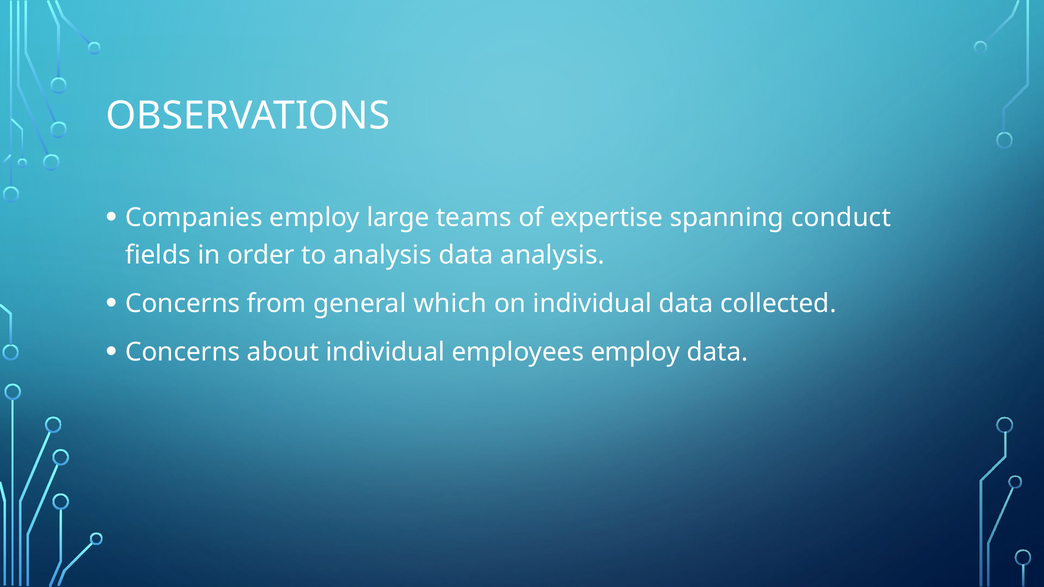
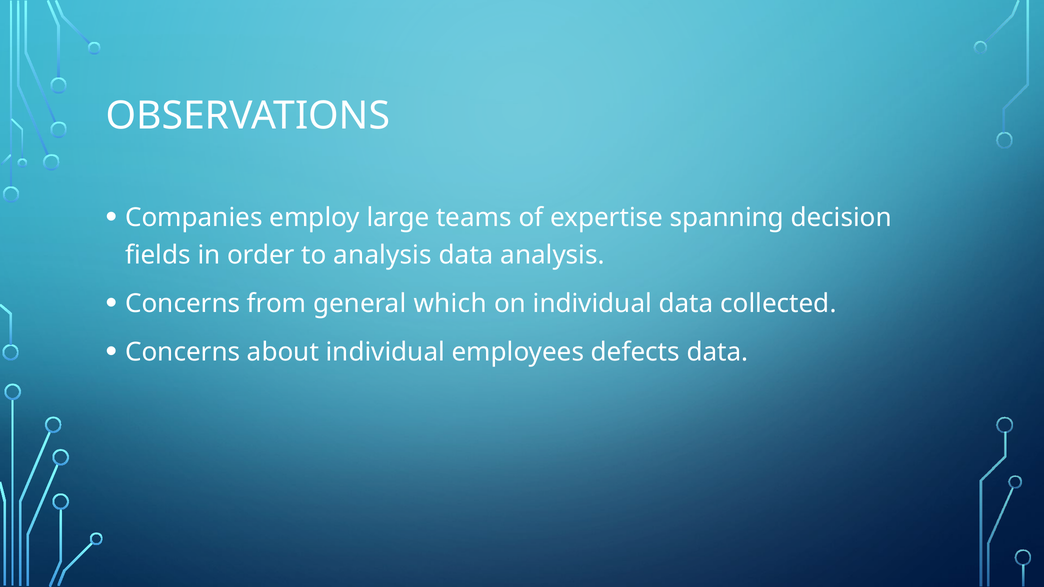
conduct: conduct -> decision
employees employ: employ -> defects
